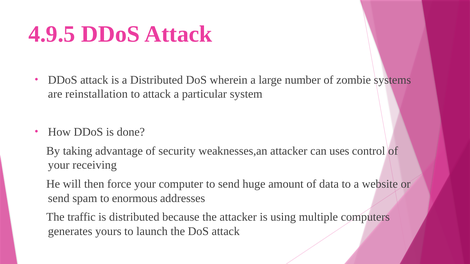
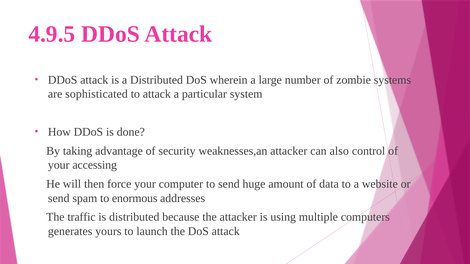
reinstallation: reinstallation -> sophisticated
uses: uses -> also
receiving: receiving -> accessing
